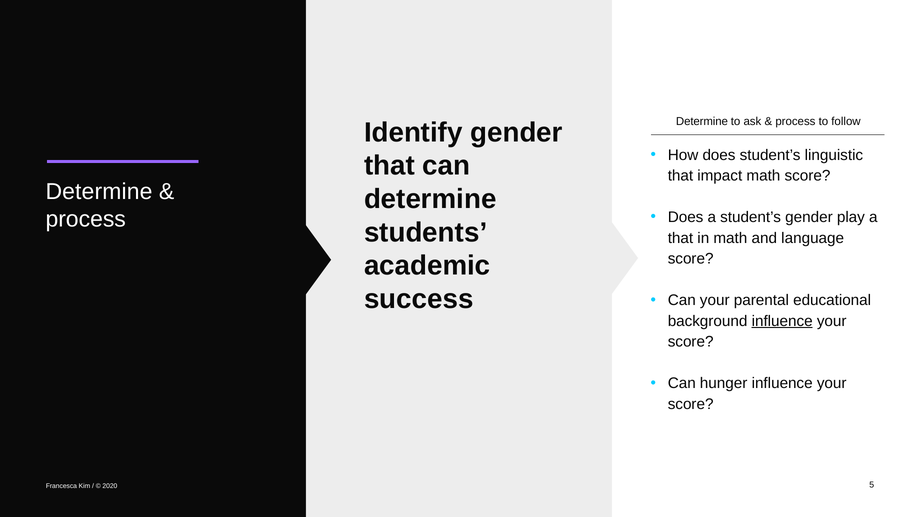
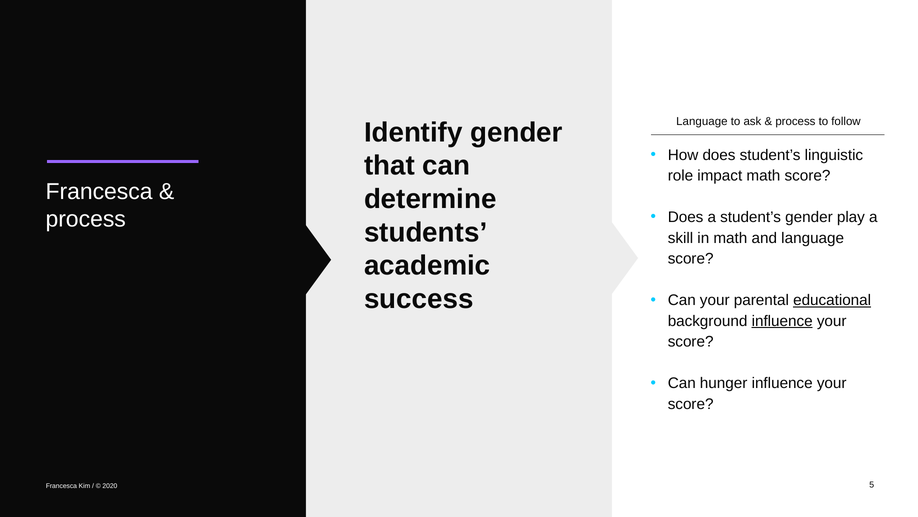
Determine at (702, 121): Determine -> Language
that at (680, 176): that -> role
Determine at (99, 191): Determine -> Francesca
that at (680, 238): that -> skill
educational underline: none -> present
